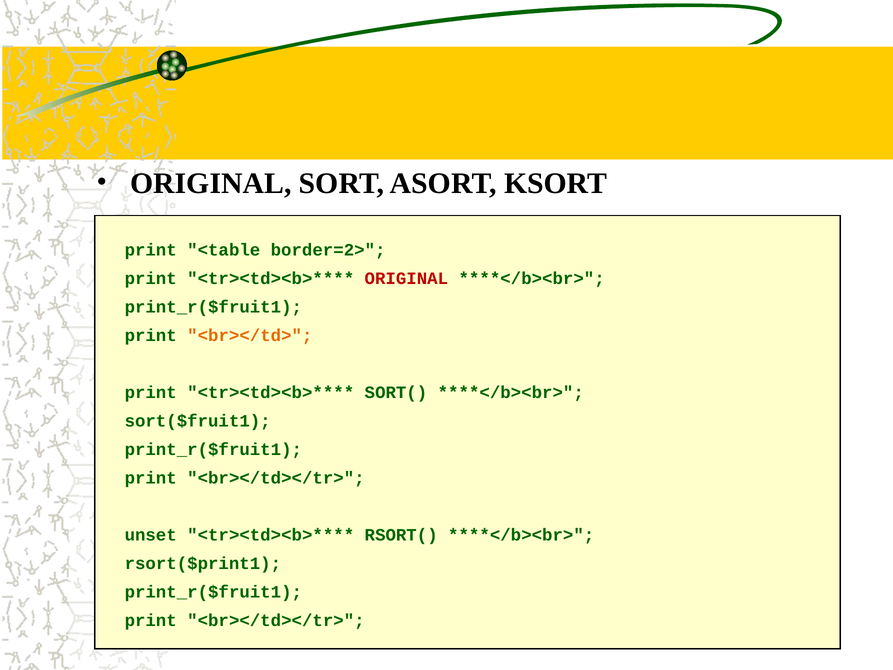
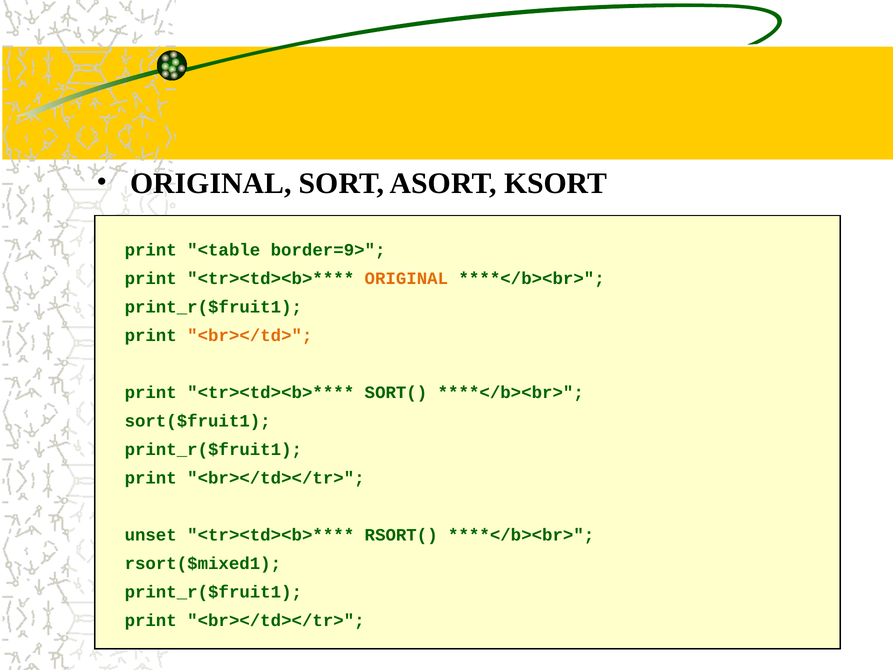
border=2>: border=2> -> border=9>
ORIGINAL at (406, 279) colour: red -> orange
rsort($print1: rsort($print1 -> rsort($mixed1
